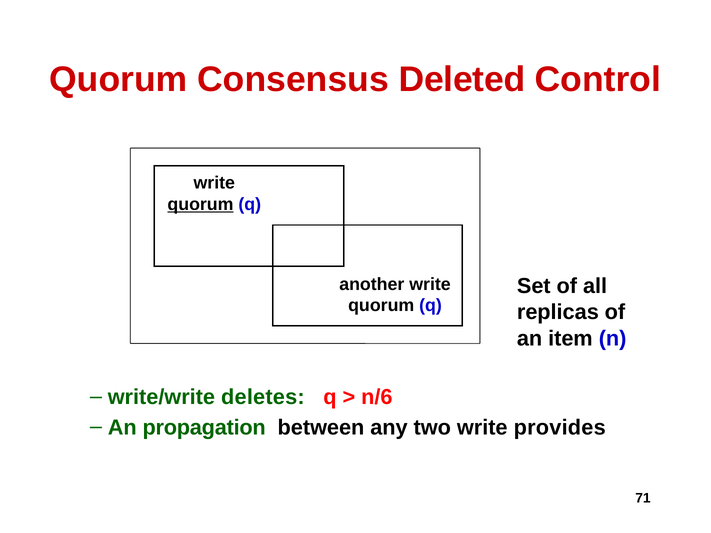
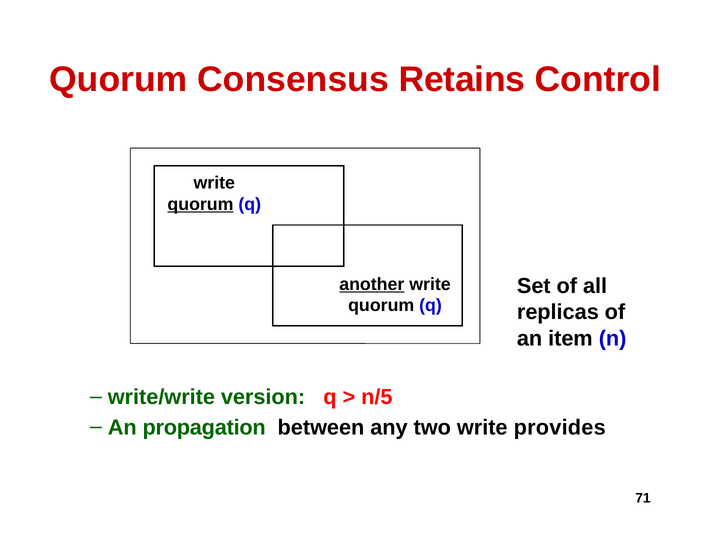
Deleted: Deleted -> Retains
another underline: none -> present
deletes: deletes -> version
n/6: n/6 -> n/5
